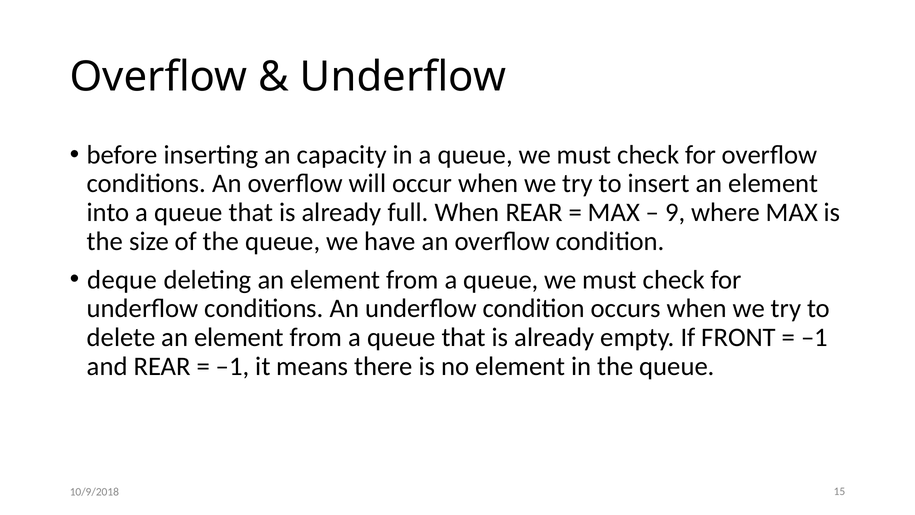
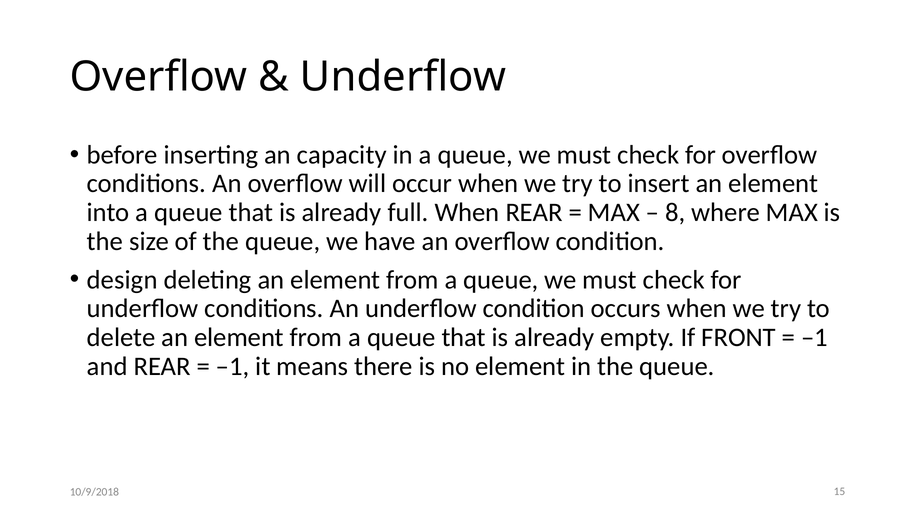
9: 9 -> 8
deque: deque -> design
